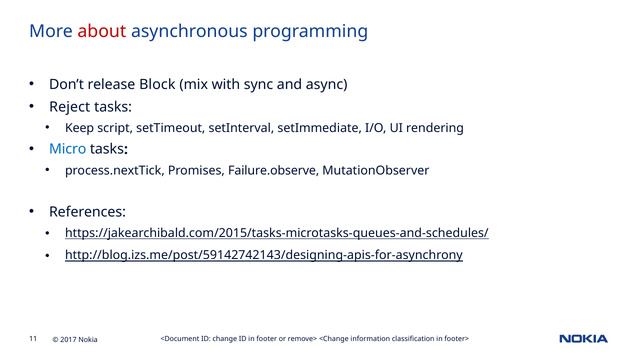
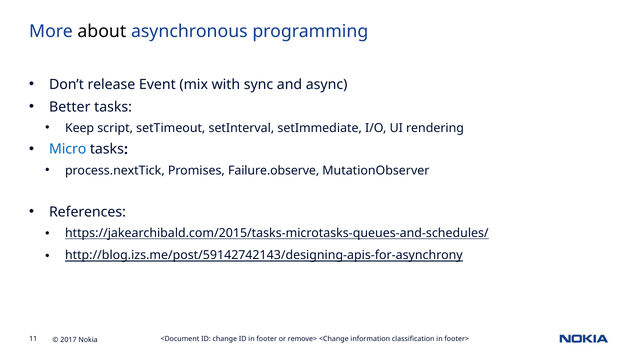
about colour: red -> black
Block: Block -> Event
Reject: Reject -> Better
